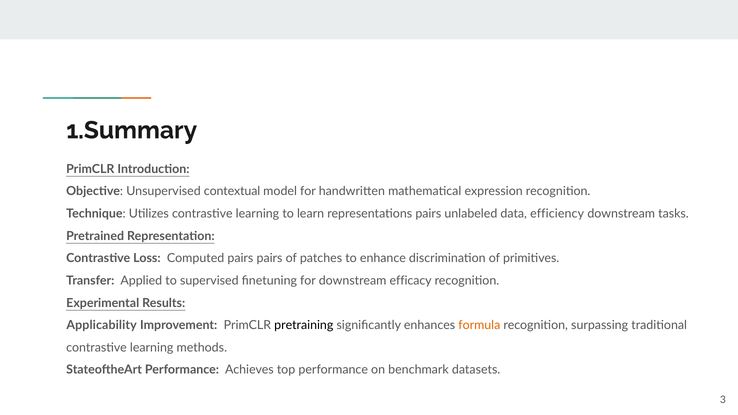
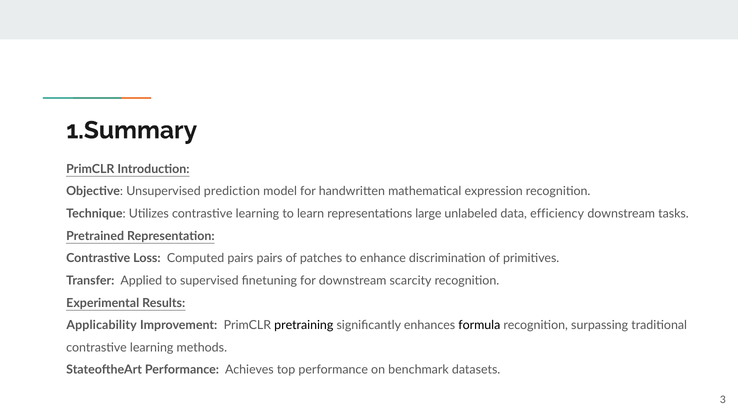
contextual: contextual -> prediction
representations pairs: pairs -> large
efficacy: efficacy -> scarcity
formula colour: orange -> black
